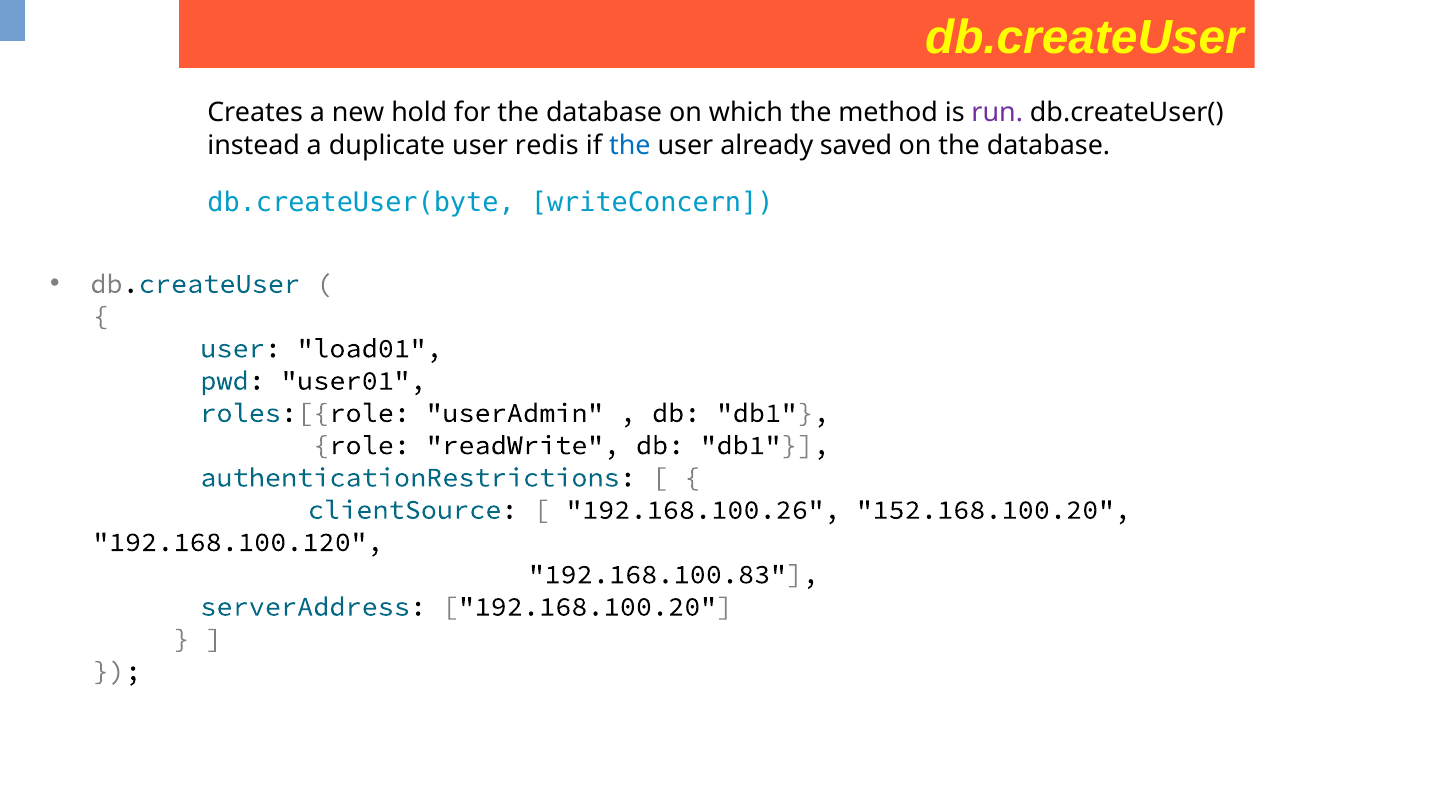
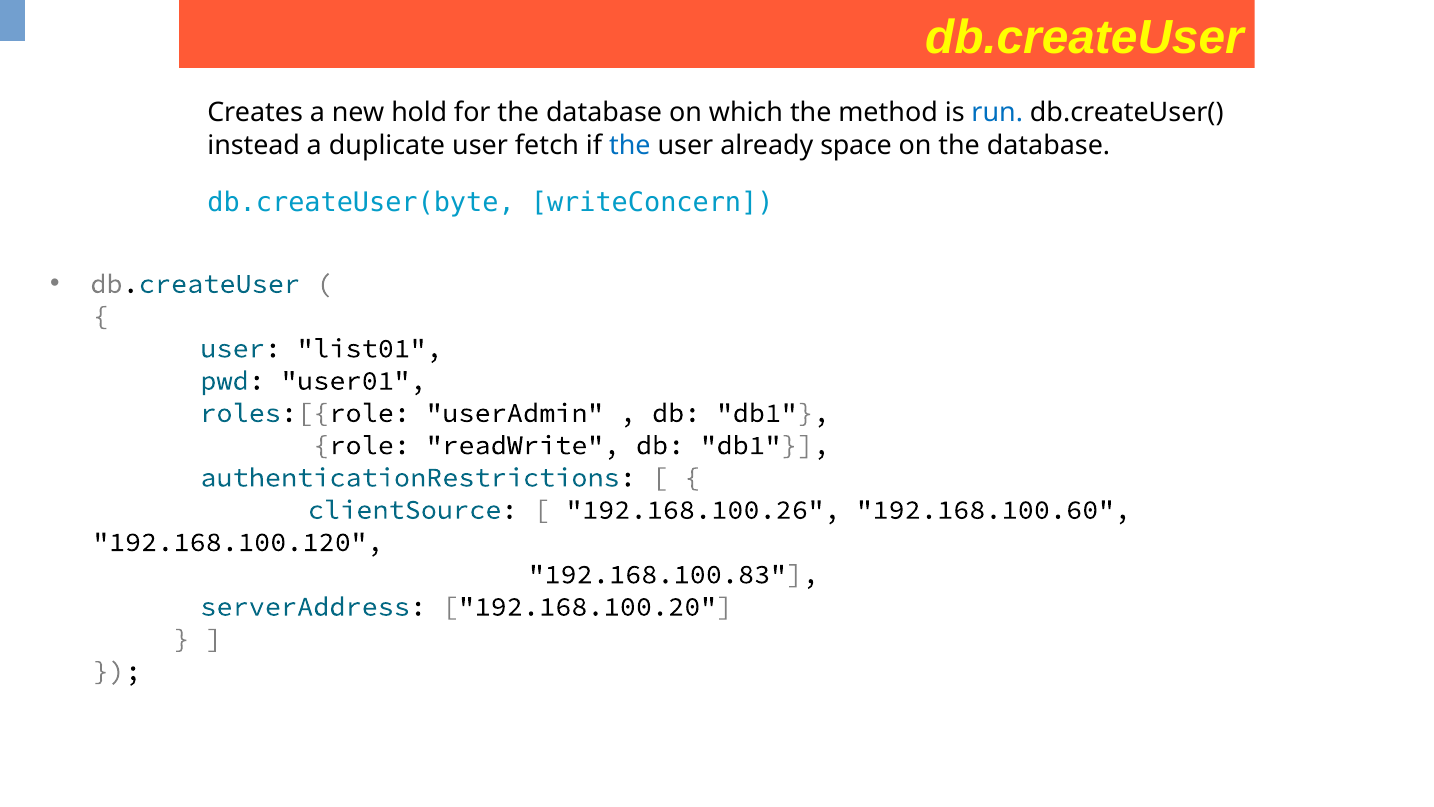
run colour: purple -> blue
redis: redis -> fetch
saved: saved -> space
load01: load01 -> list01
152.168.100.20: 152.168.100.20 -> 192.168.100.60
